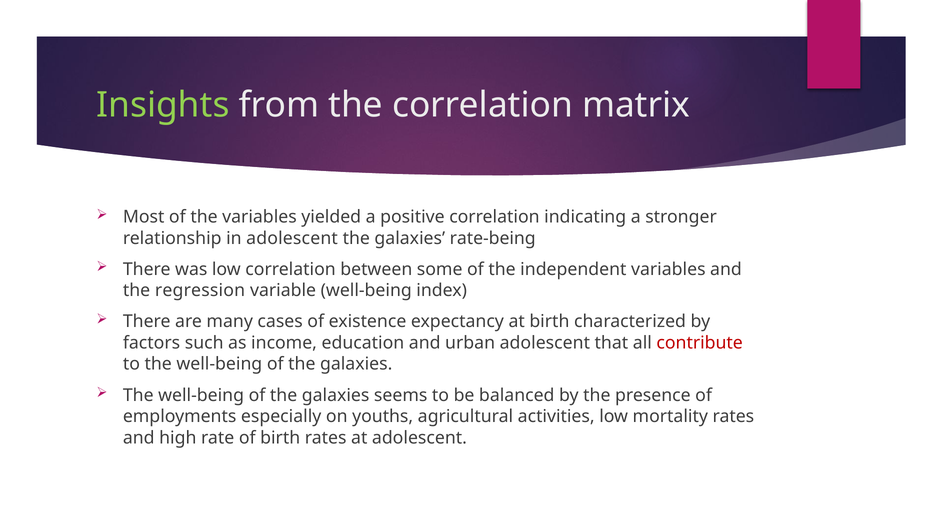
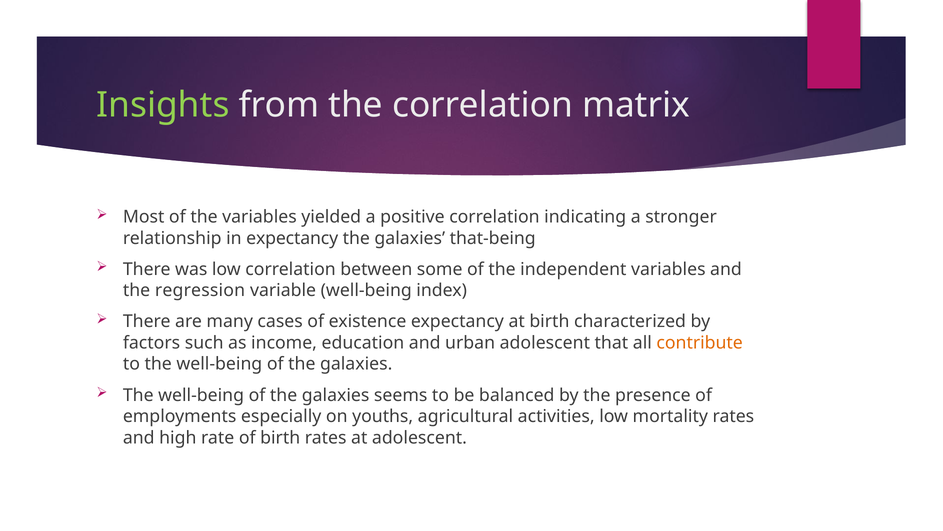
in adolescent: adolescent -> expectancy
rate-being: rate-being -> that-being
contribute colour: red -> orange
